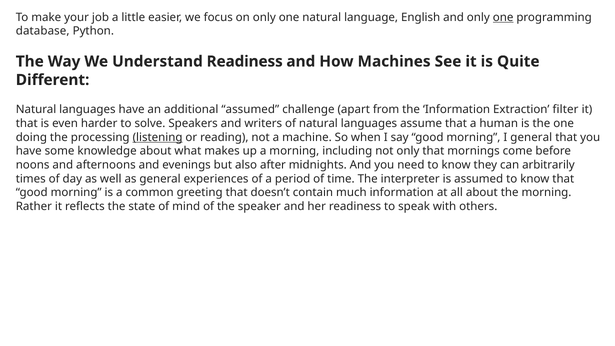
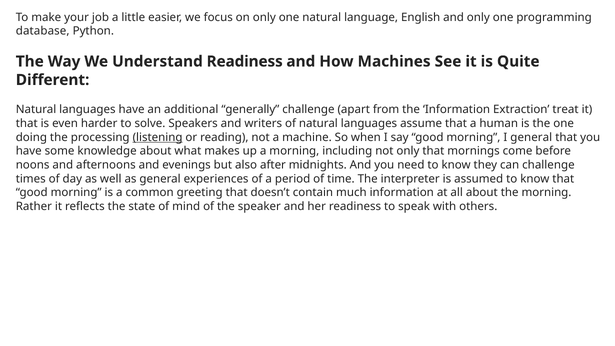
one at (503, 17) underline: present -> none
additional assumed: assumed -> generally
filter: filter -> treat
can arbitrarily: arbitrarily -> challenge
